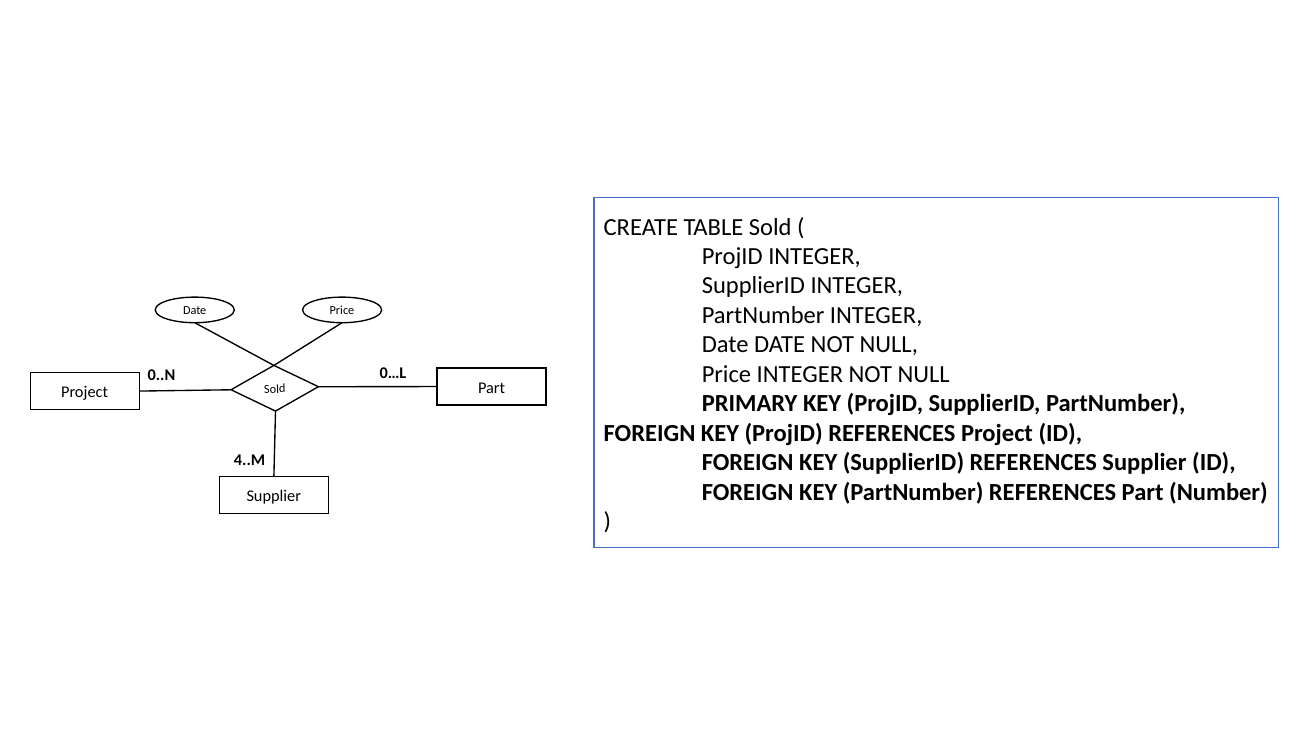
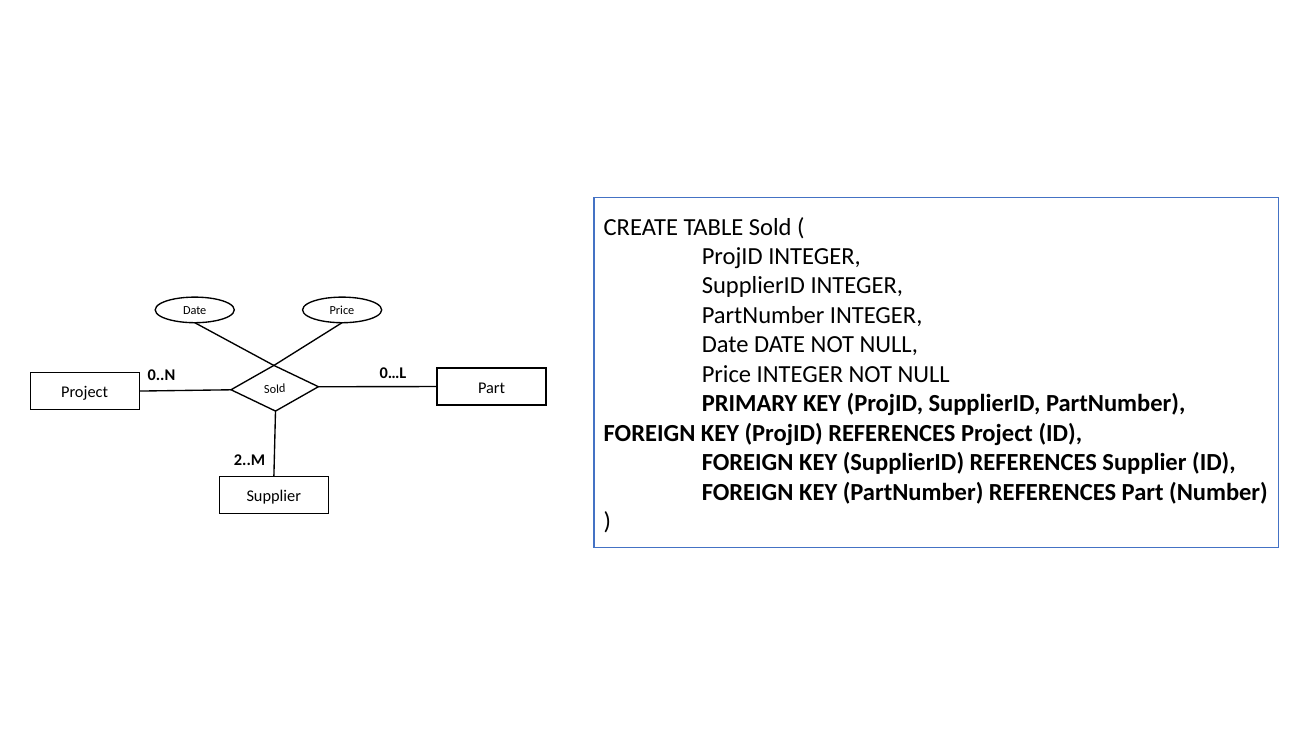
4..M: 4..M -> 2..M
